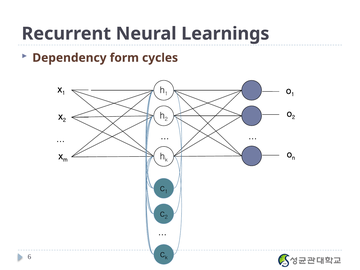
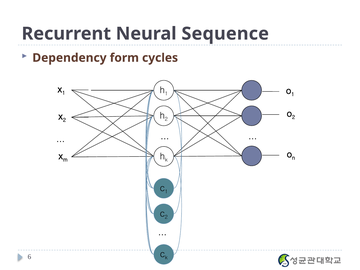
Learnings: Learnings -> Sequence
